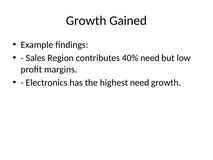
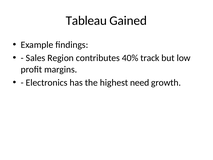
Growth at (86, 21): Growth -> Tableau
40% need: need -> track
